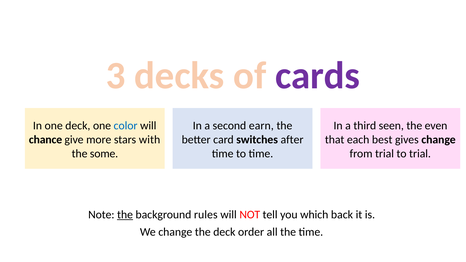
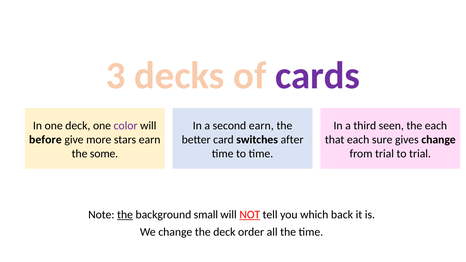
color colour: blue -> purple
the even: even -> each
chance: chance -> before
stars with: with -> earn
best: best -> sure
rules: rules -> small
NOT underline: none -> present
